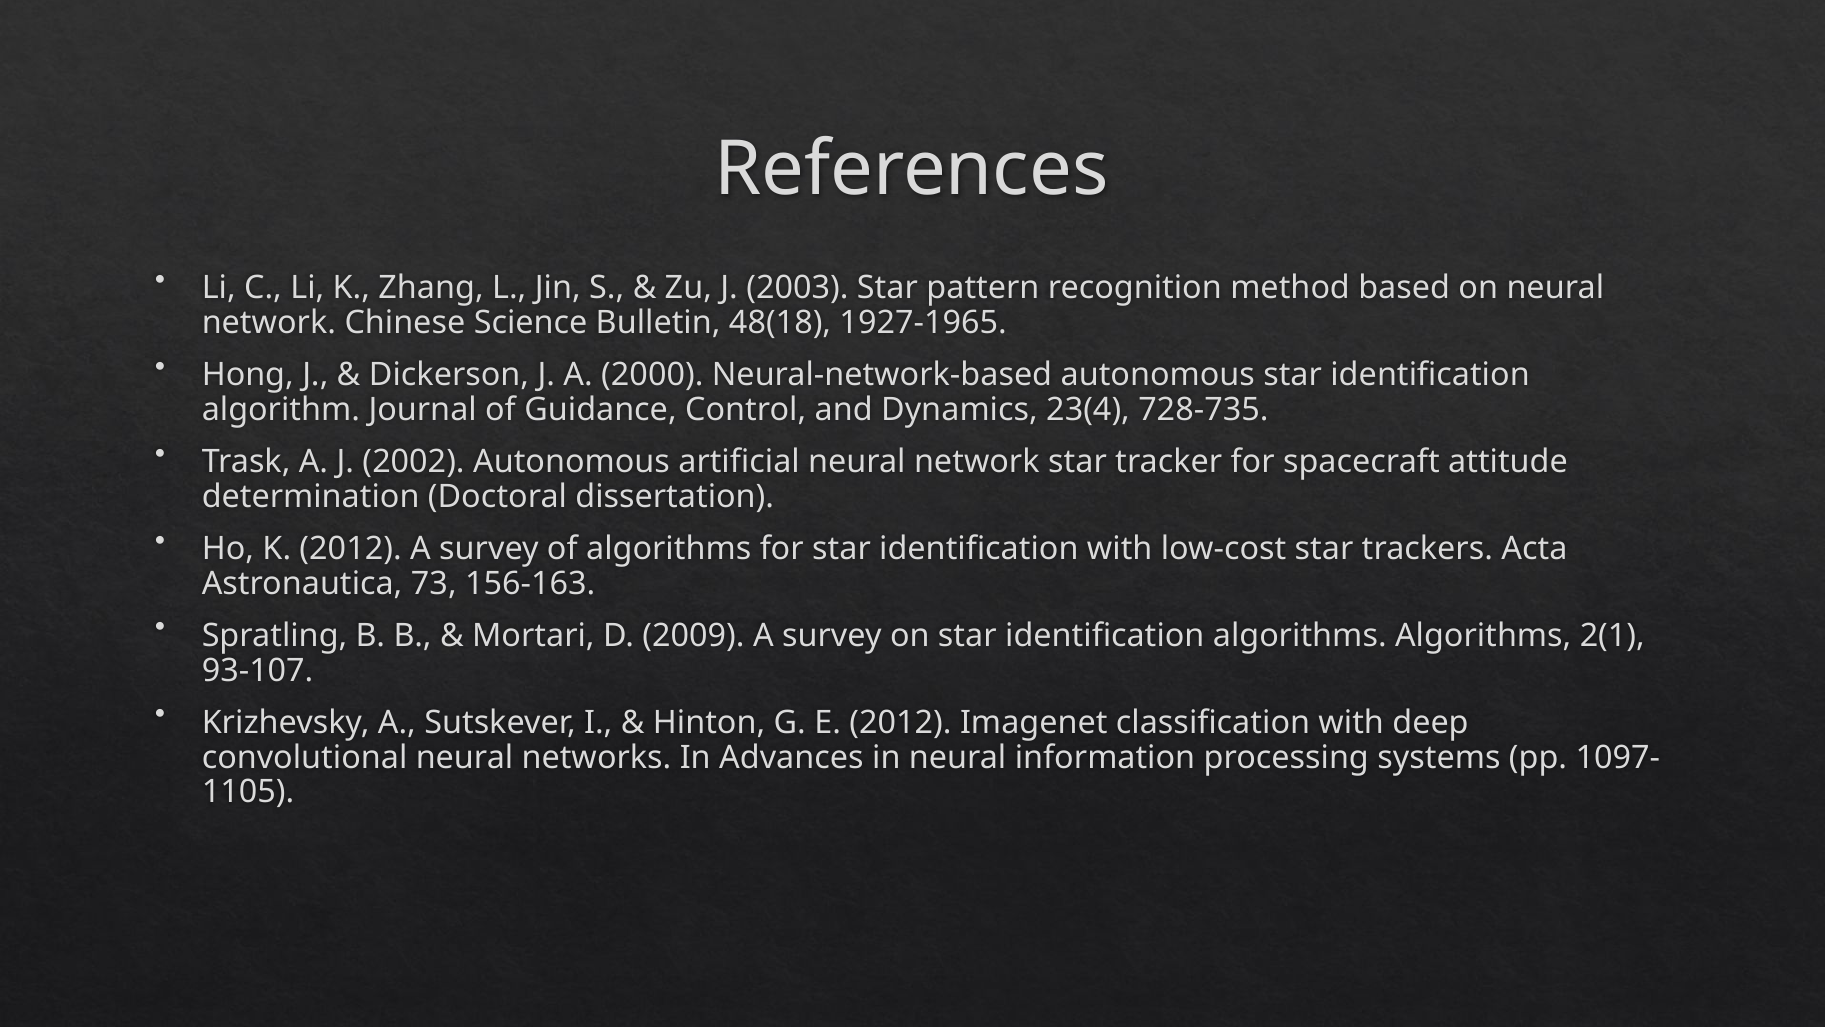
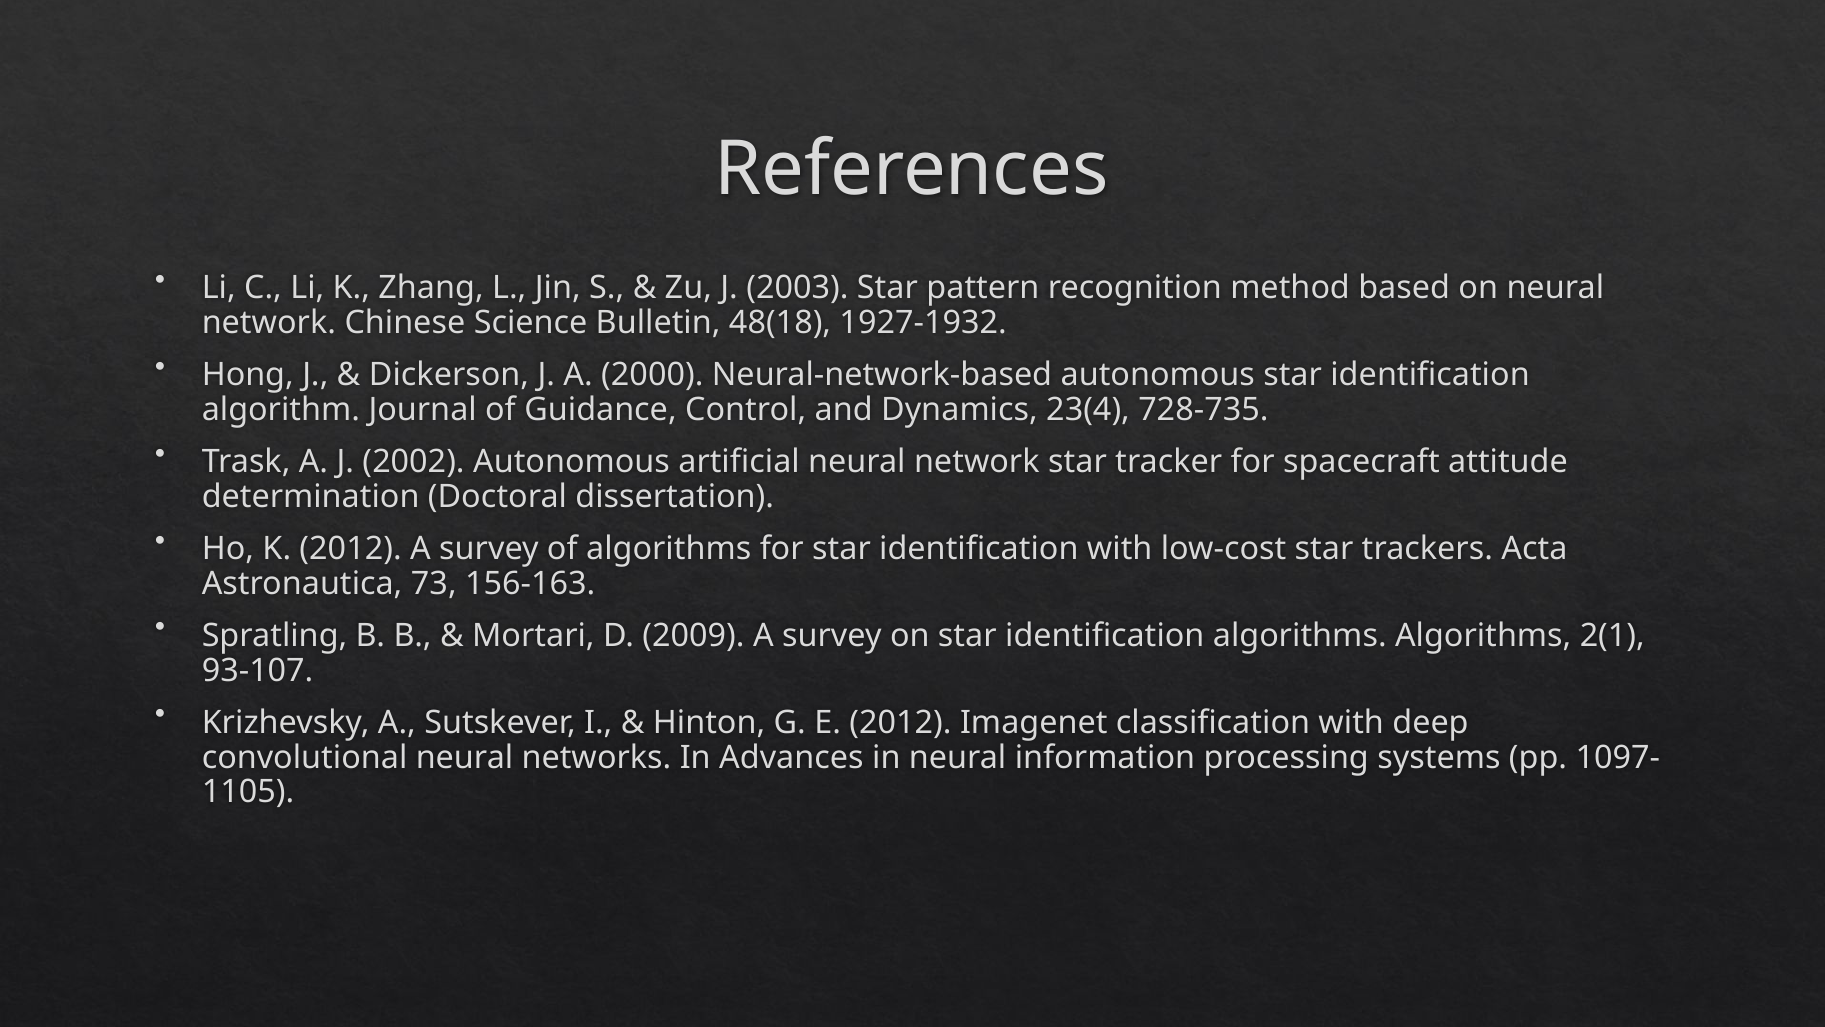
1927-1965: 1927-1965 -> 1927-1932
